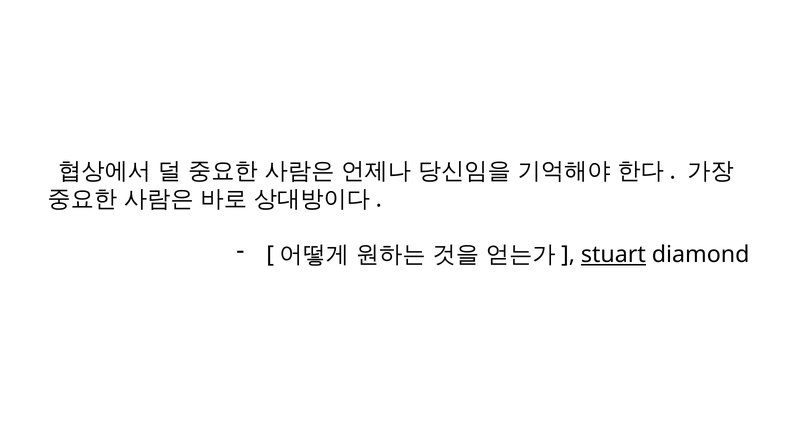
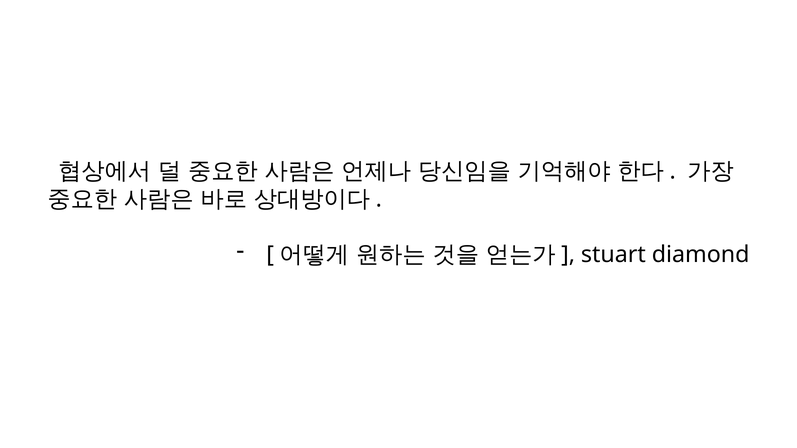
stuart underline: present -> none
